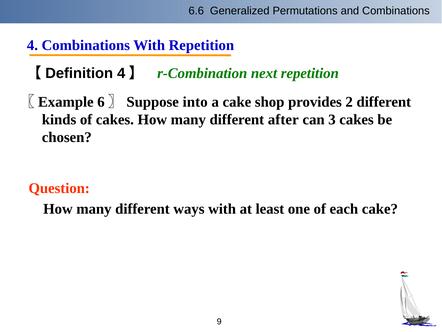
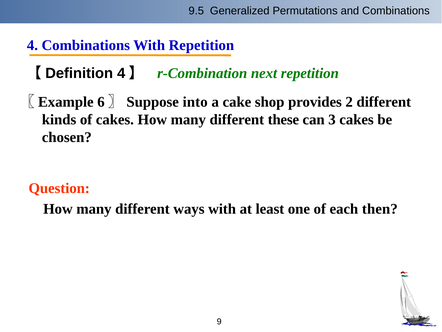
6.6: 6.6 -> 9.5
after: after -> these
each cake: cake -> then
